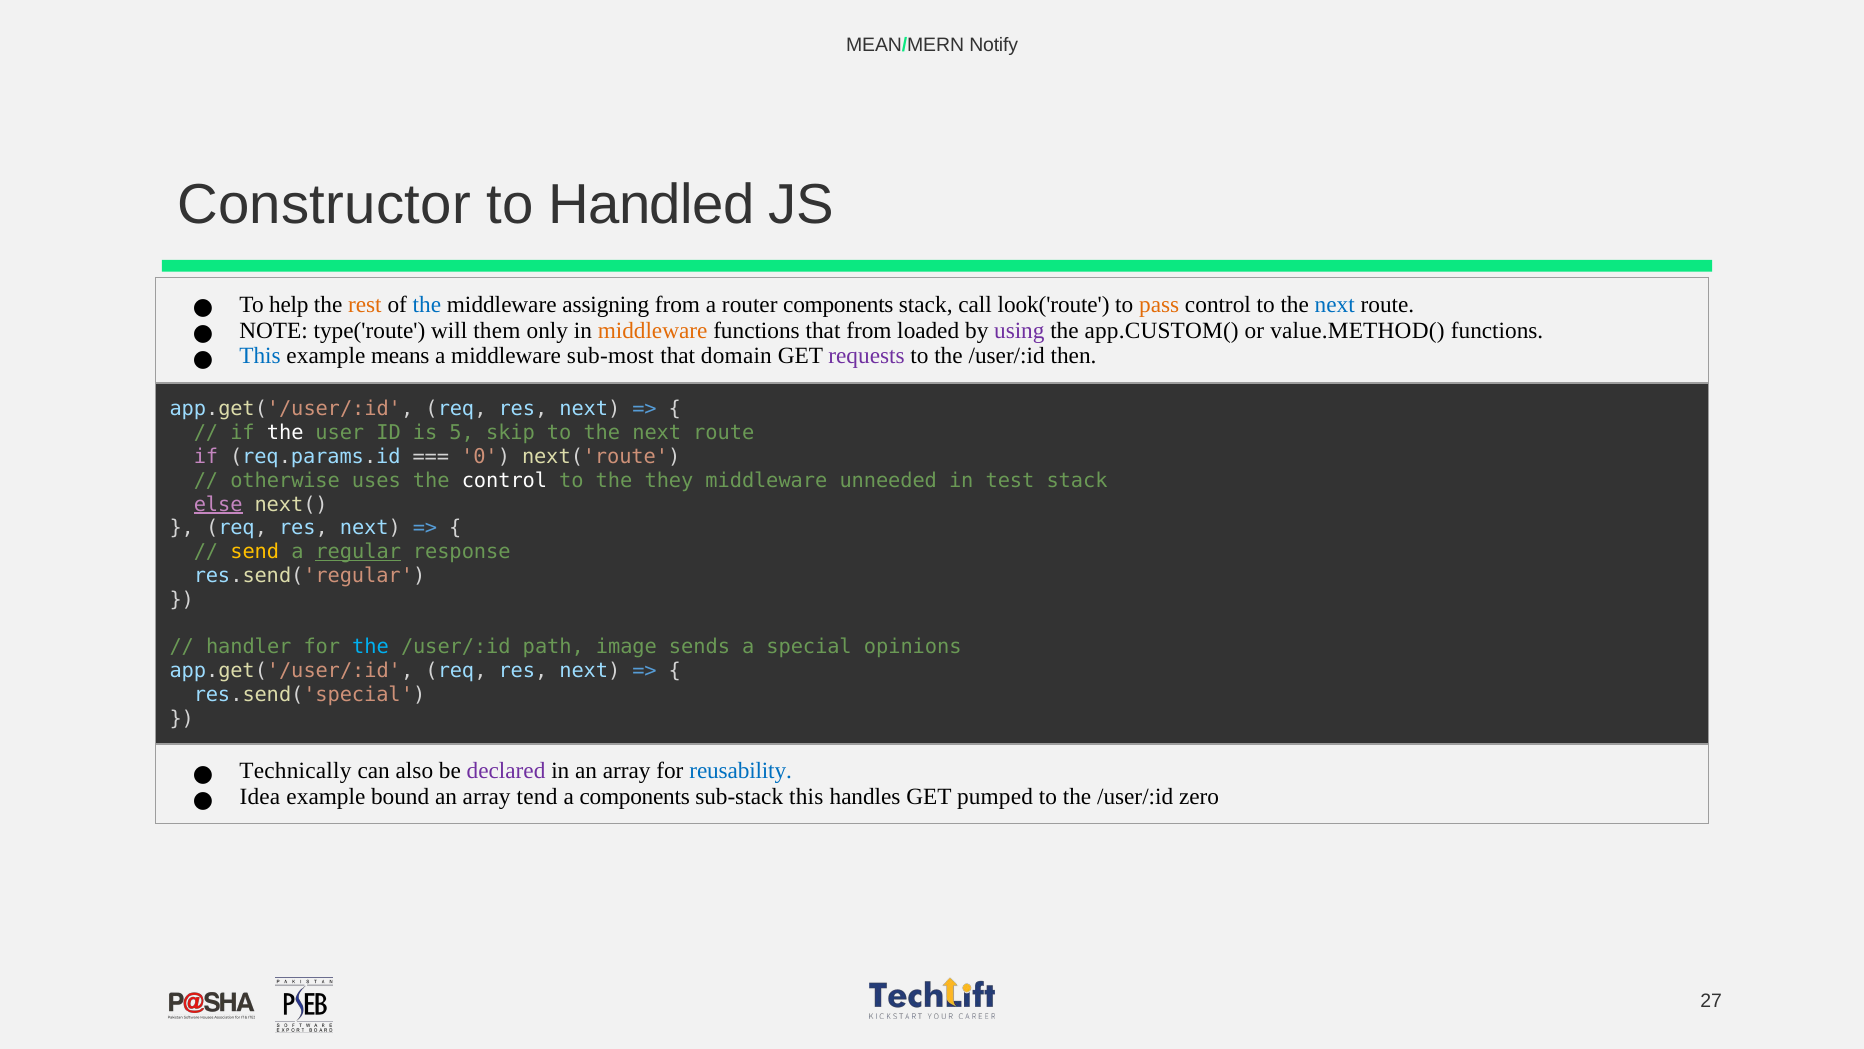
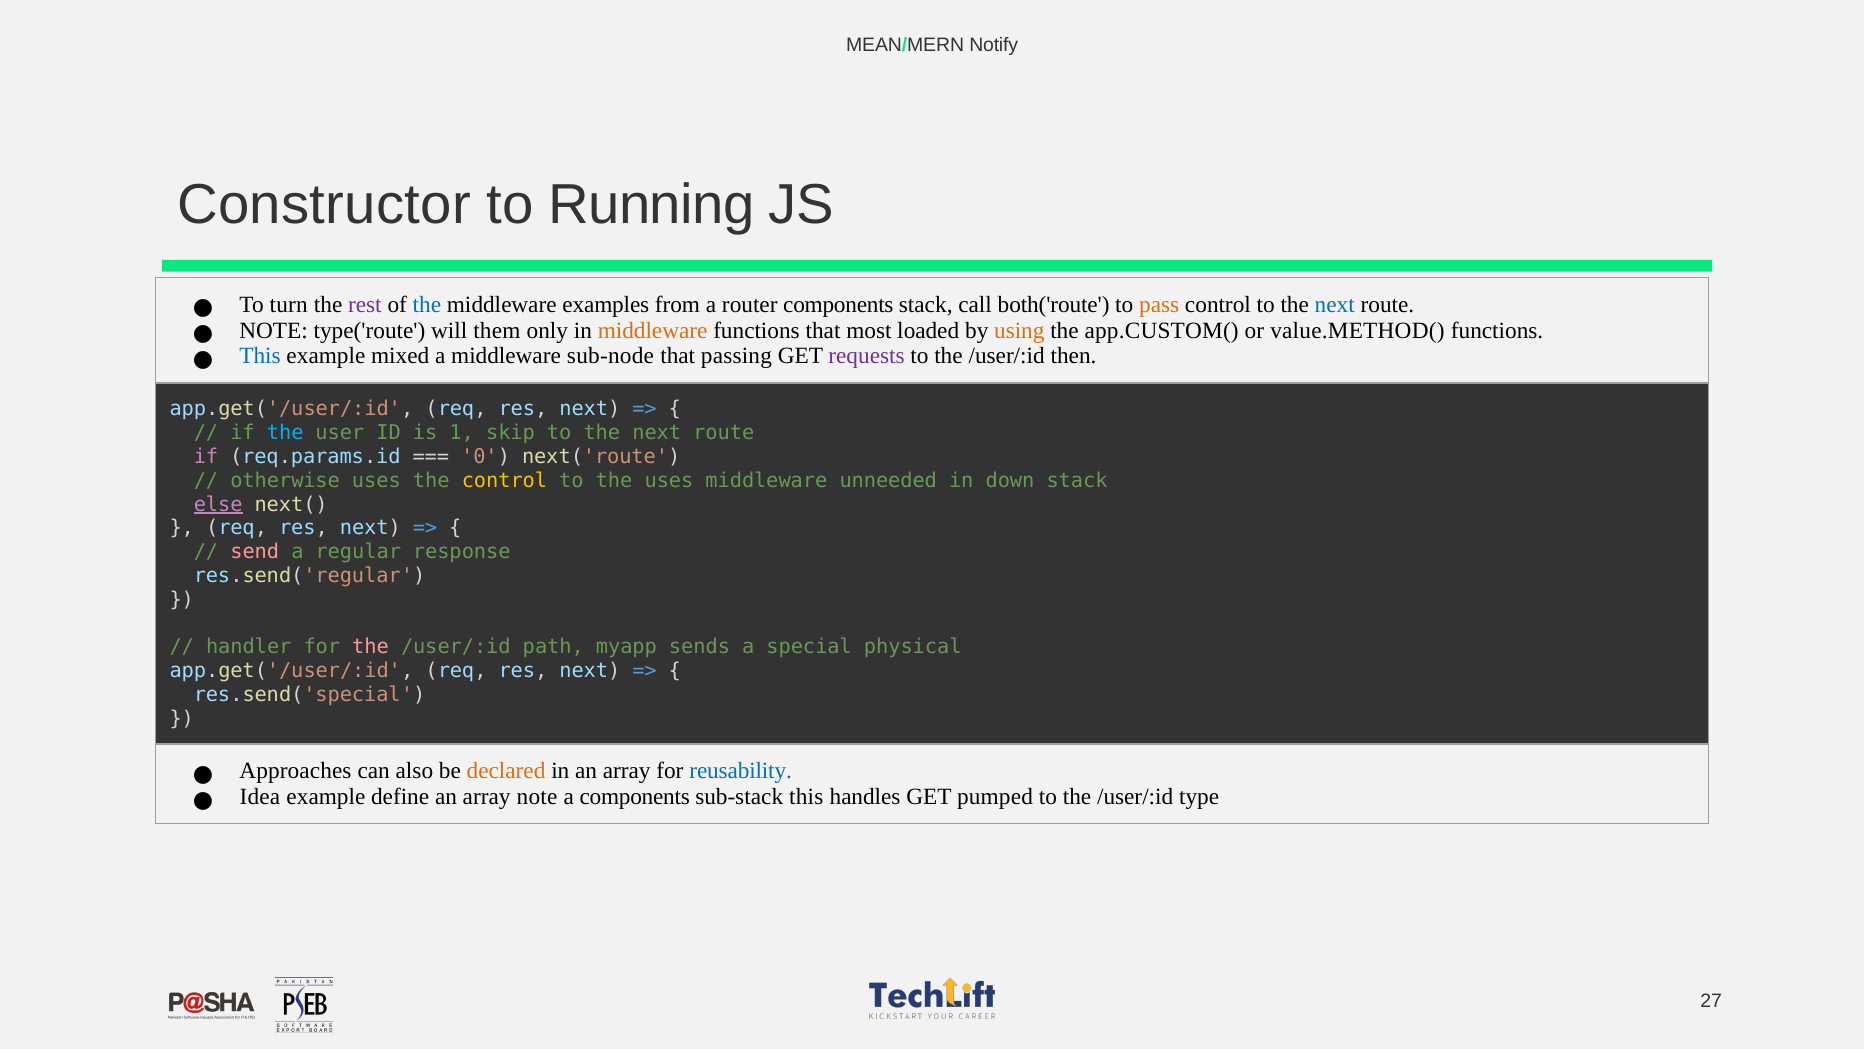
Handled: Handled -> Running
help: help -> turn
rest colour: orange -> purple
assigning: assigning -> examples
look('route: look('route -> both('route
that from: from -> most
using colour: purple -> orange
means: means -> mixed
sub-most: sub-most -> sub-node
domain: domain -> passing
the at (285, 433) colour: white -> light blue
5: 5 -> 1
control at (504, 480) colour: white -> yellow
the they: they -> uses
test: test -> down
send colour: yellow -> pink
regular underline: present -> none
the at (371, 647) colour: light blue -> pink
image: image -> myapp
opinions: opinions -> physical
Technically: Technically -> Approaches
declared colour: purple -> orange
bound: bound -> define
array tend: tend -> note
zero: zero -> type
